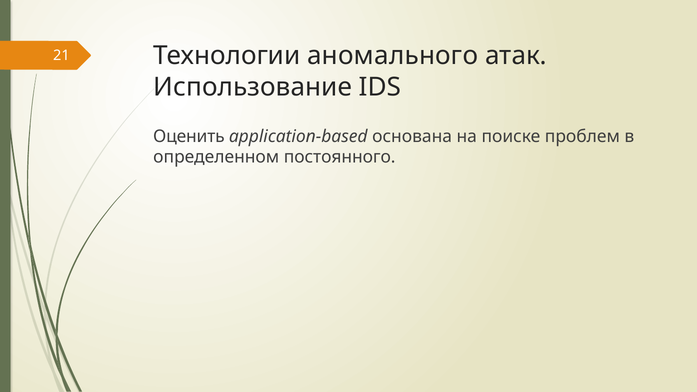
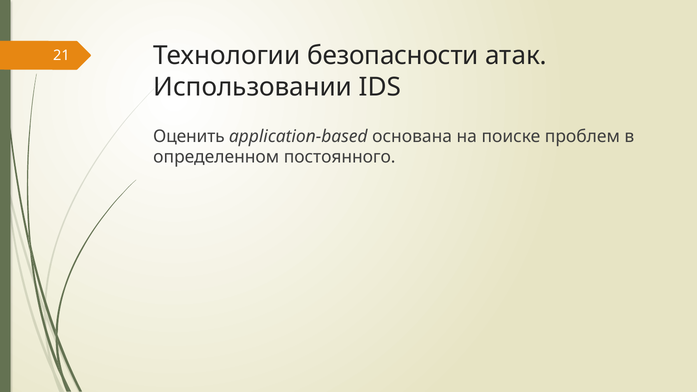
аномального: аномального -> безопасности
Использование: Использование -> Использовании
